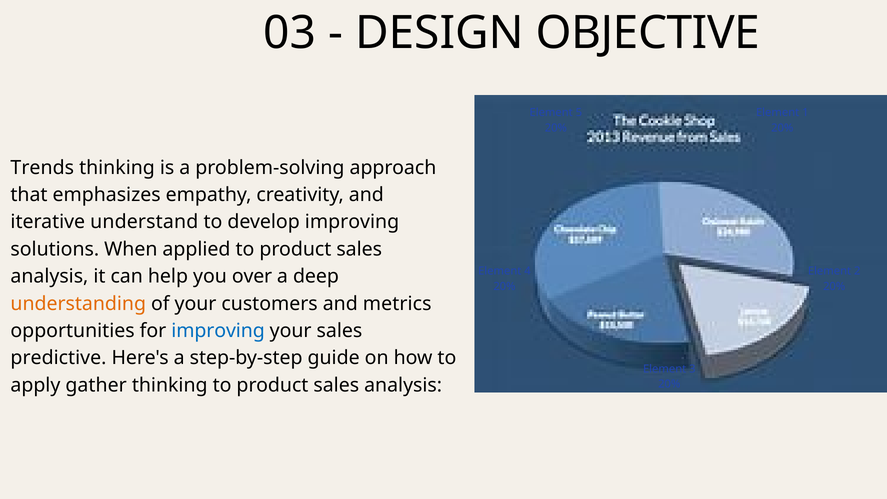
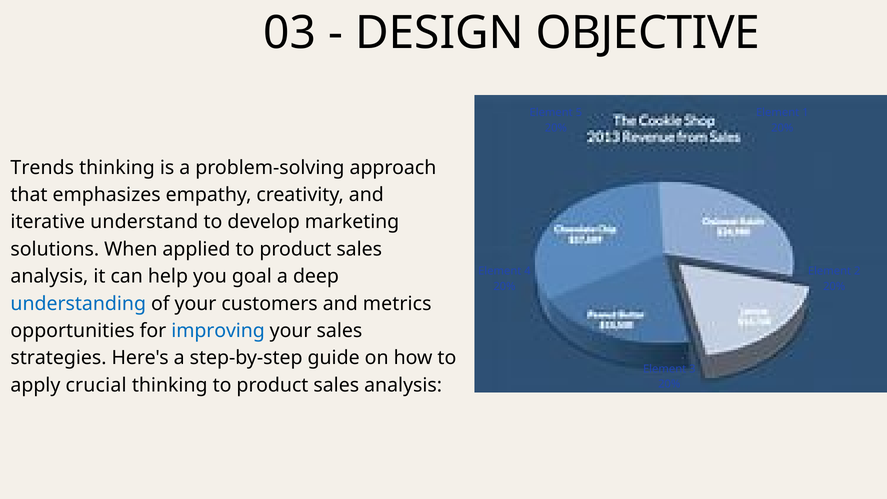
develop improving: improving -> marketing
over: over -> goal
understanding colour: orange -> blue
predictive: predictive -> strategies
gather: gather -> crucial
